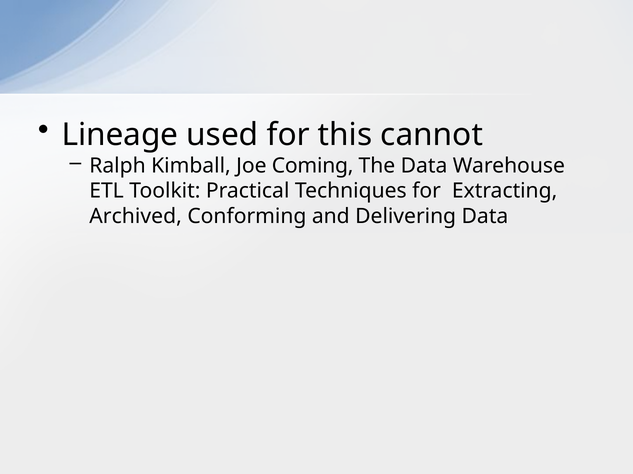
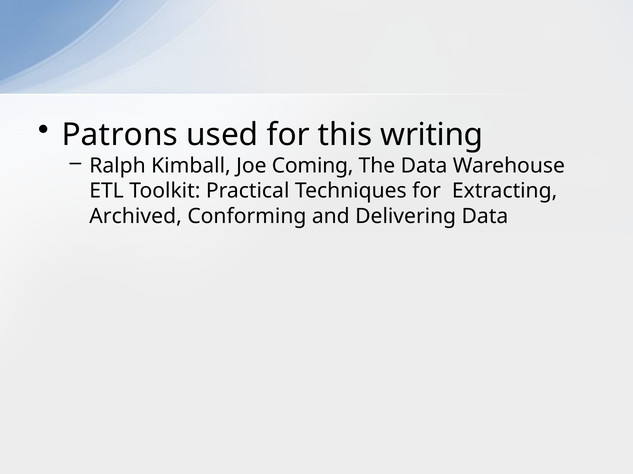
Lineage: Lineage -> Patrons
cannot: cannot -> writing
